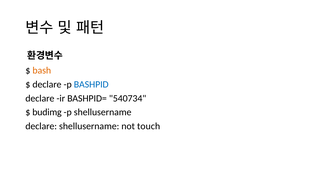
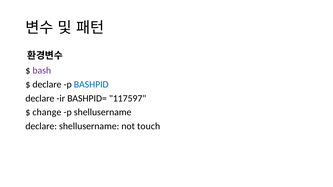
bash colour: orange -> purple
540734: 540734 -> 117597
budimg: budimg -> change
